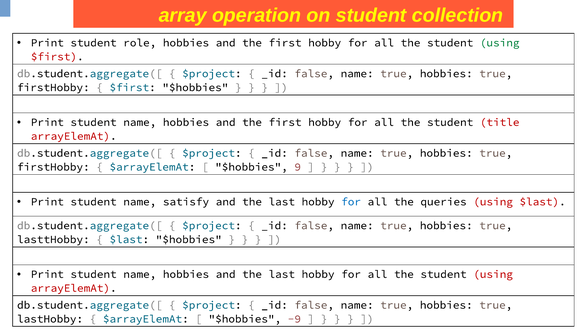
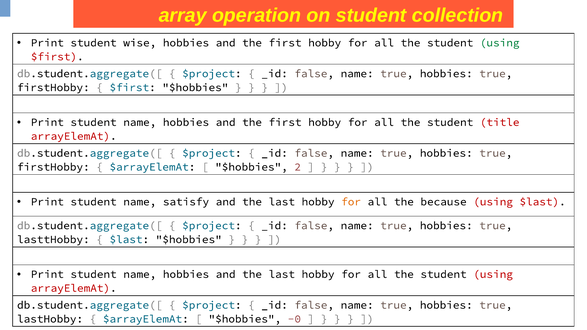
role: role -> wise
9: 9 -> 2
for at (351, 202) colour: blue -> orange
queries: queries -> because
-9: -9 -> -0
